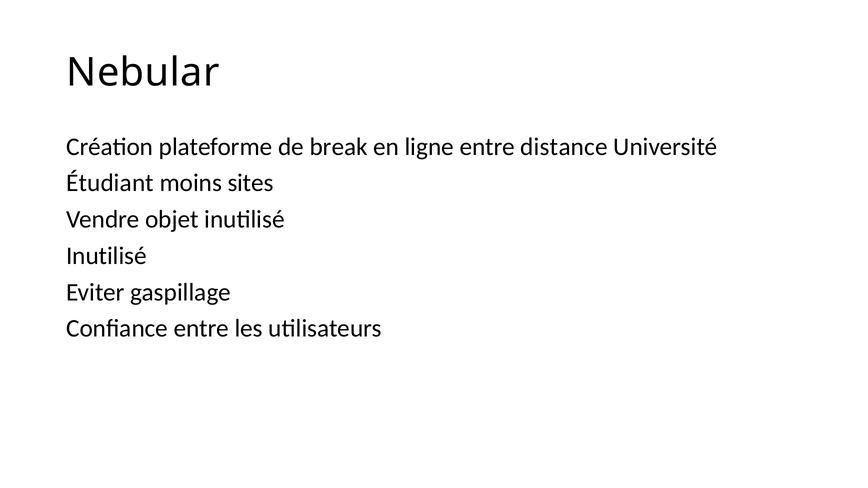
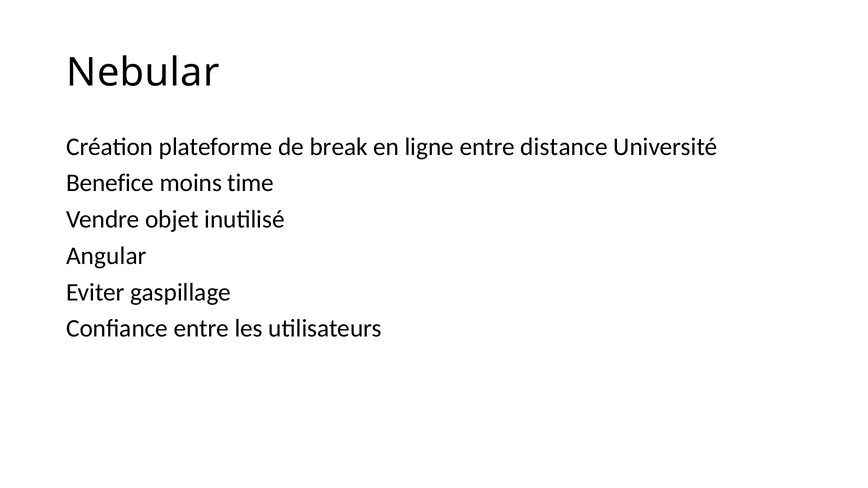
Étudiant: Étudiant -> Benefice
sites: sites -> time
Inutilisé at (107, 256): Inutilisé -> Angular
